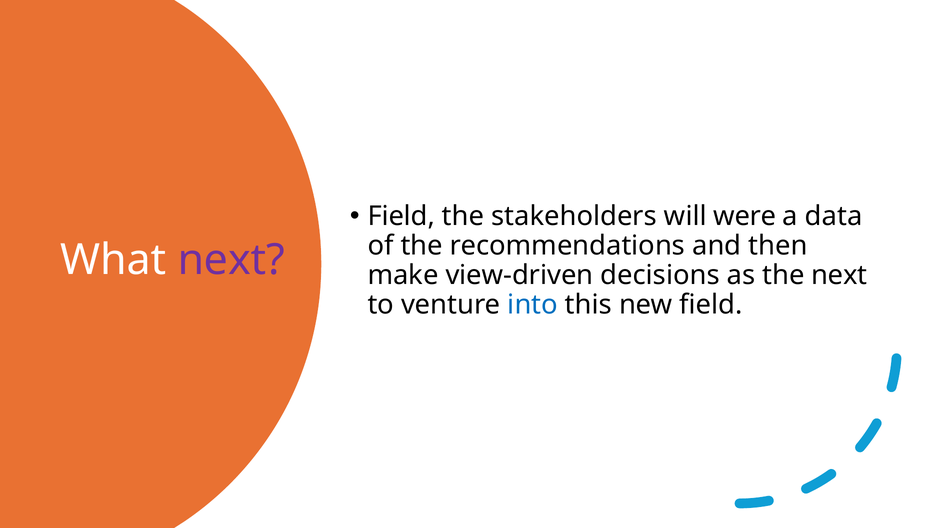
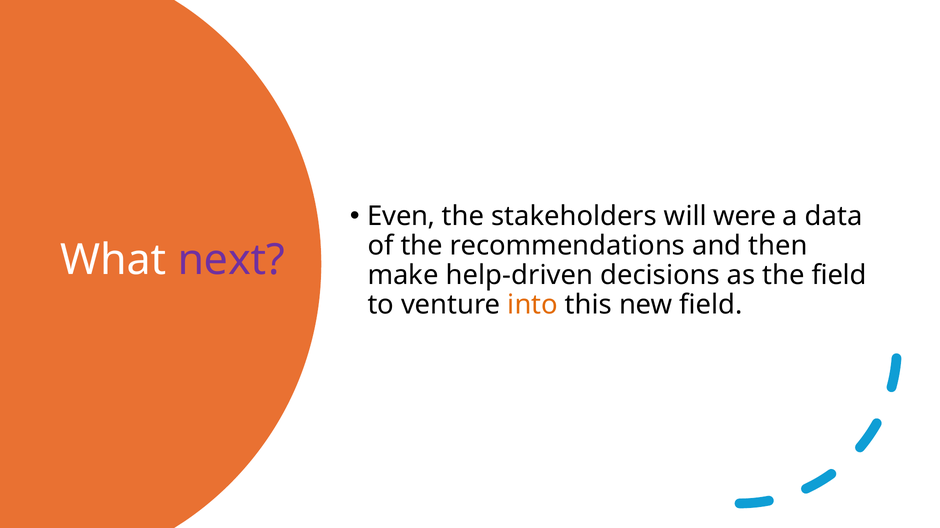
Field at (401, 216): Field -> Even
view-driven: view-driven -> help-driven
the next: next -> field
into colour: blue -> orange
